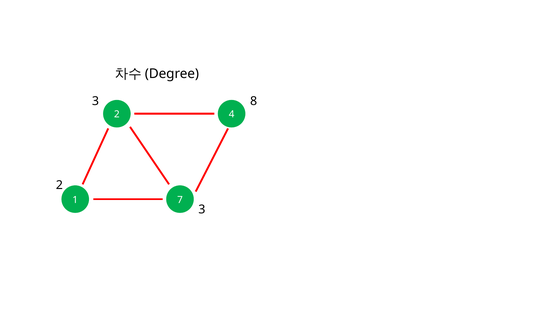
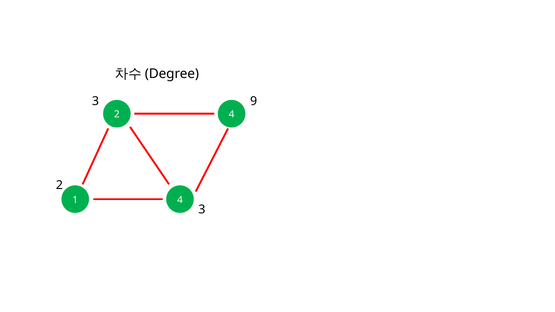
8: 8 -> 9
1 7: 7 -> 4
